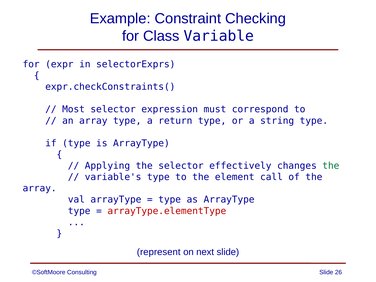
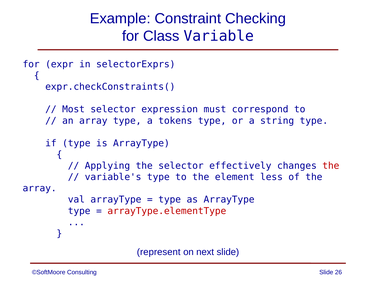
return: return -> tokens
the at (331, 166) colour: green -> red
call: call -> less
